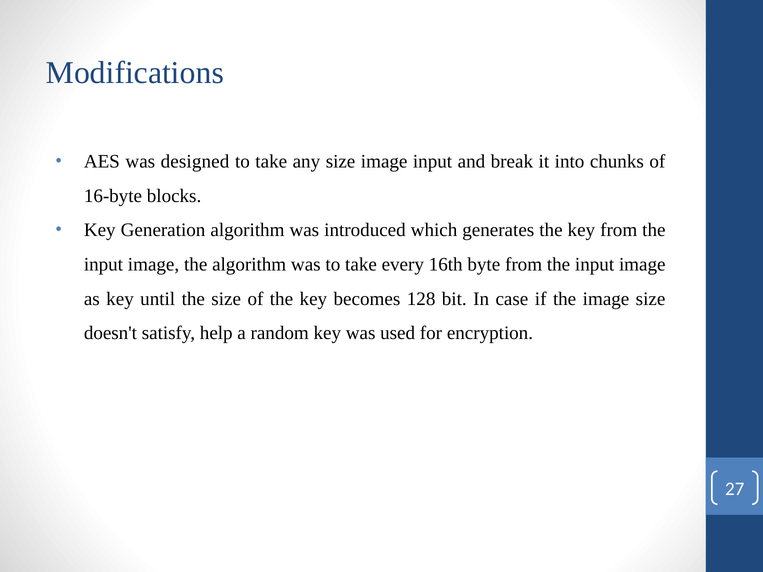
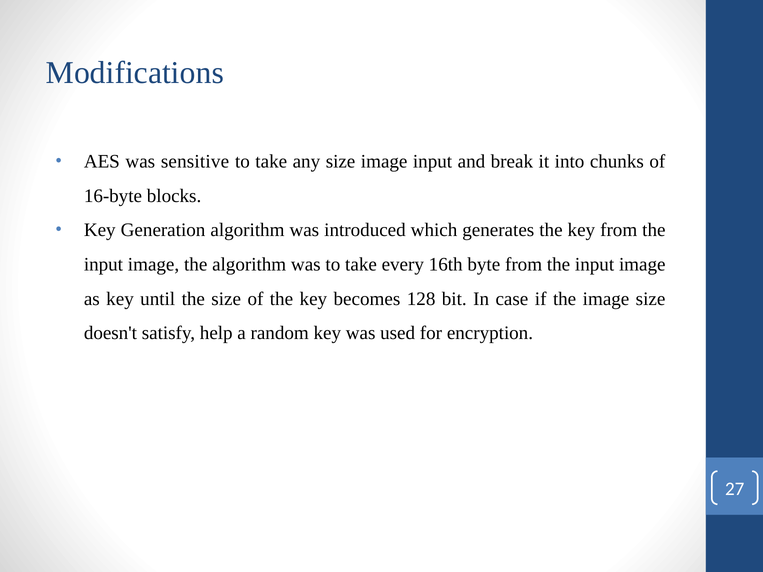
designed: designed -> sensitive
